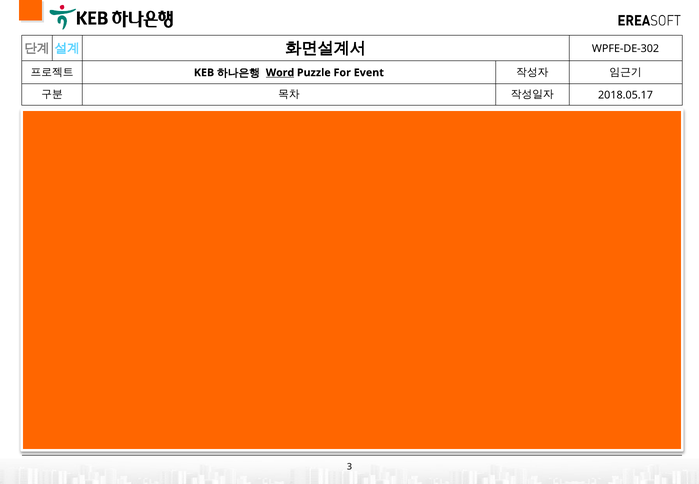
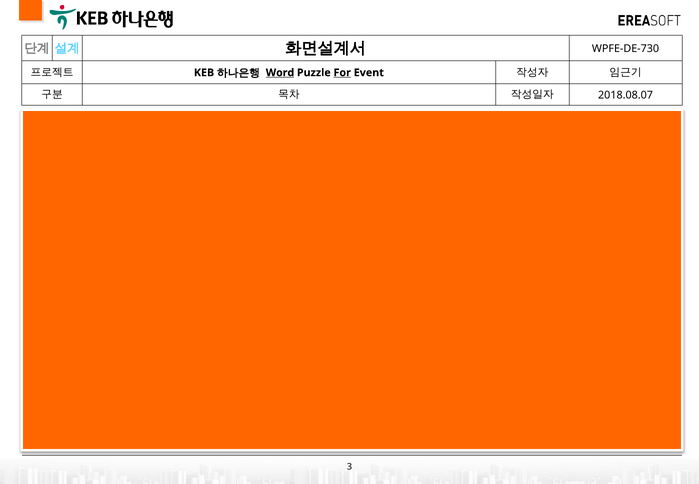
WPFE-DE-302: WPFE-DE-302 -> WPFE-DE-730
For underline: none -> present
2018.05.17: 2018.05.17 -> 2018.08.07
